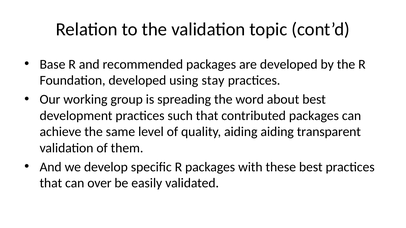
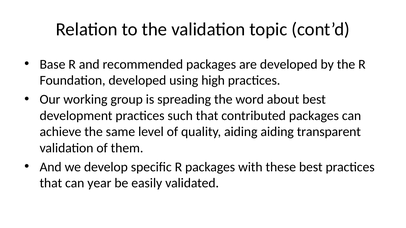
stay: stay -> high
over: over -> year
